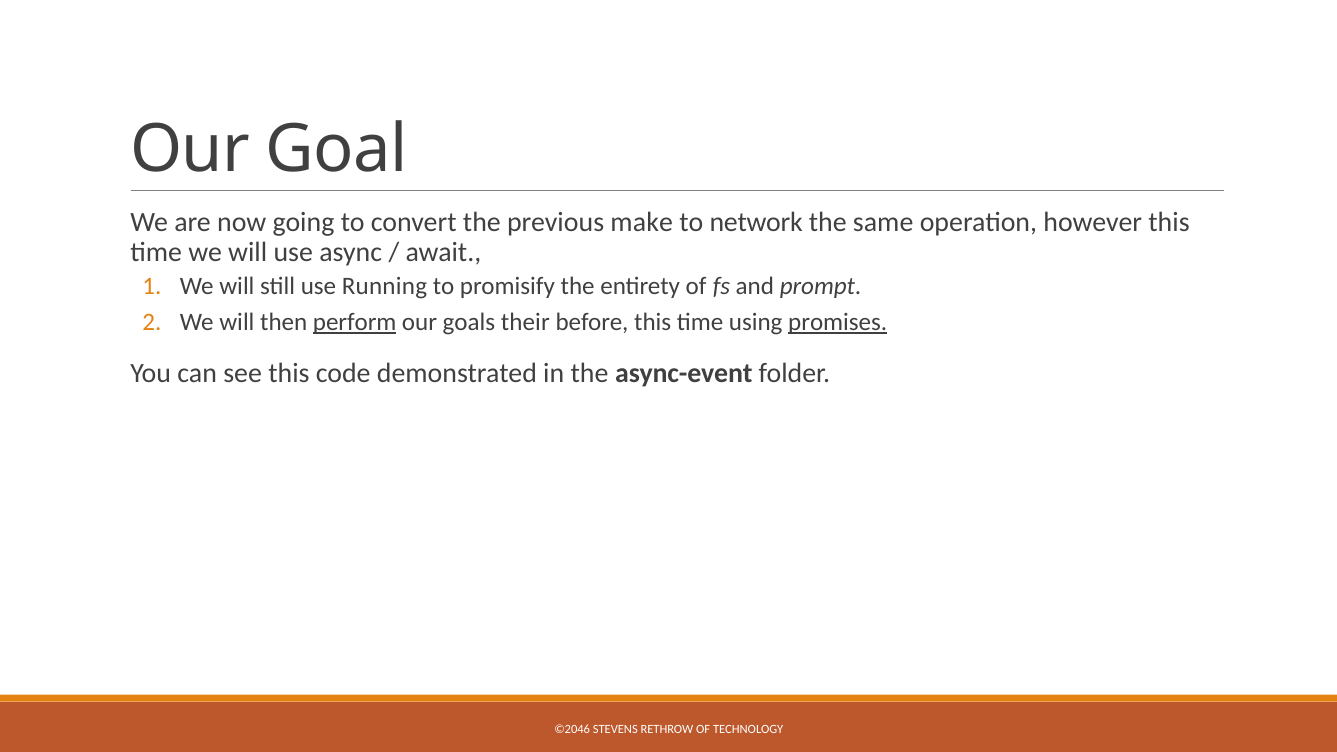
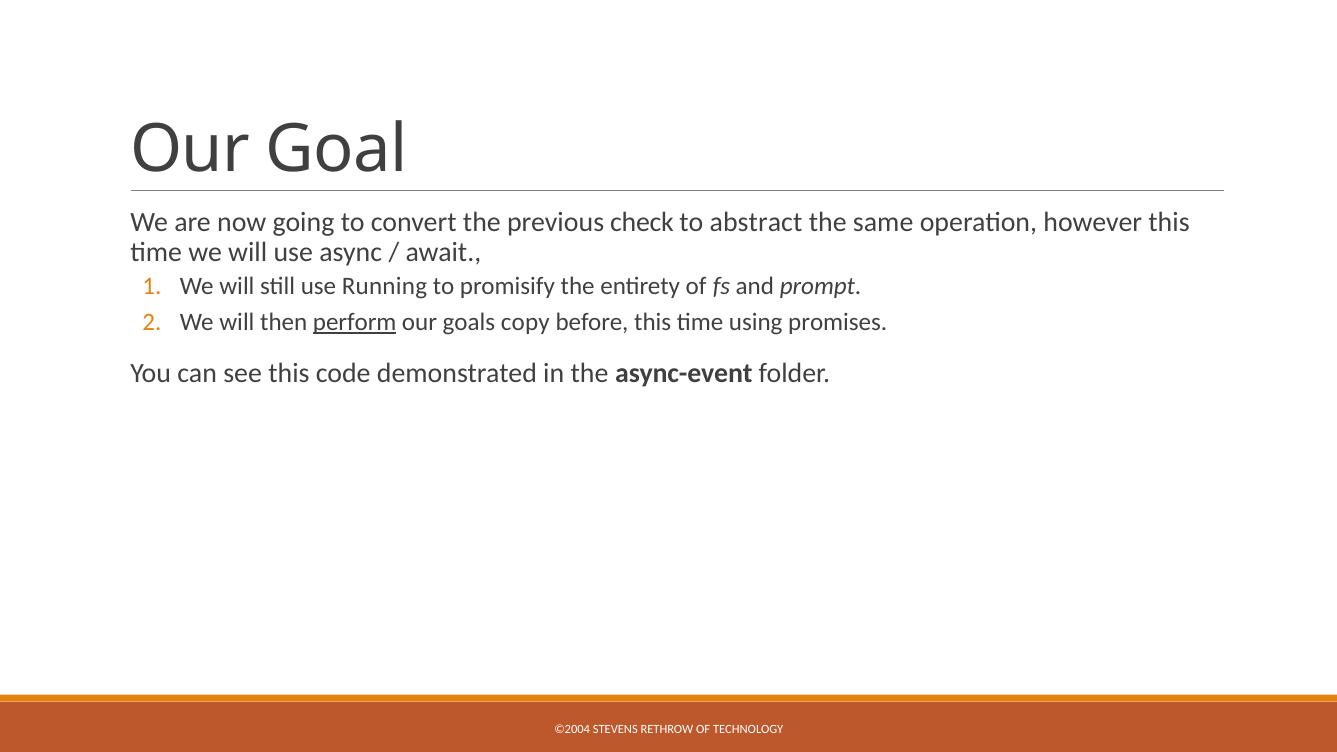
make: make -> check
network: network -> abstract
their: their -> copy
promises underline: present -> none
©2046: ©2046 -> ©2004
